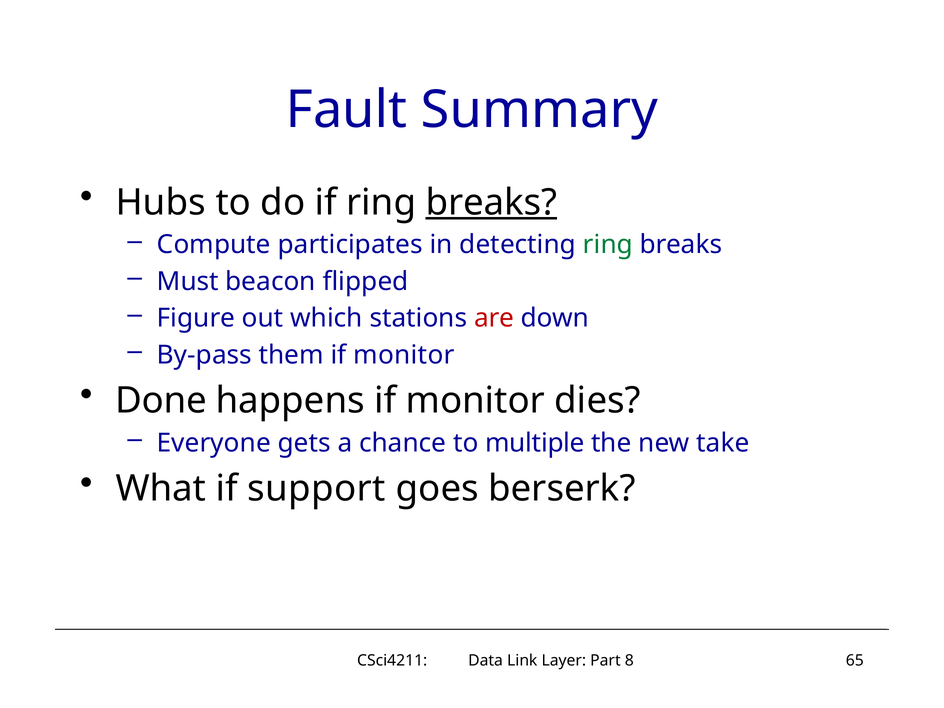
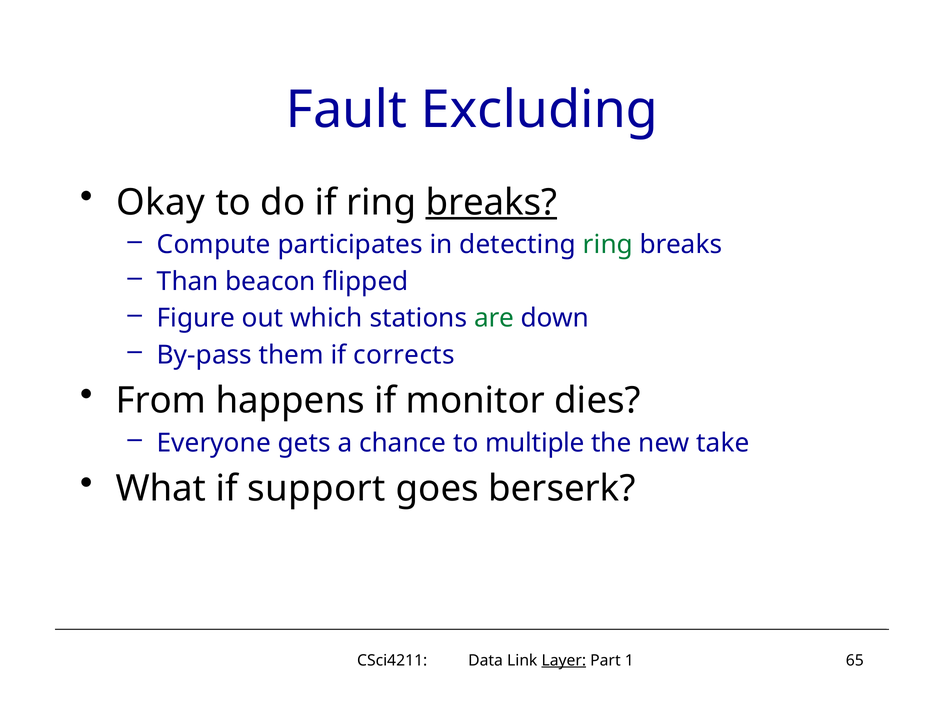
Summary: Summary -> Excluding
Hubs: Hubs -> Okay
Must: Must -> Than
are colour: red -> green
them if monitor: monitor -> corrects
Done: Done -> From
Layer underline: none -> present
8: 8 -> 1
